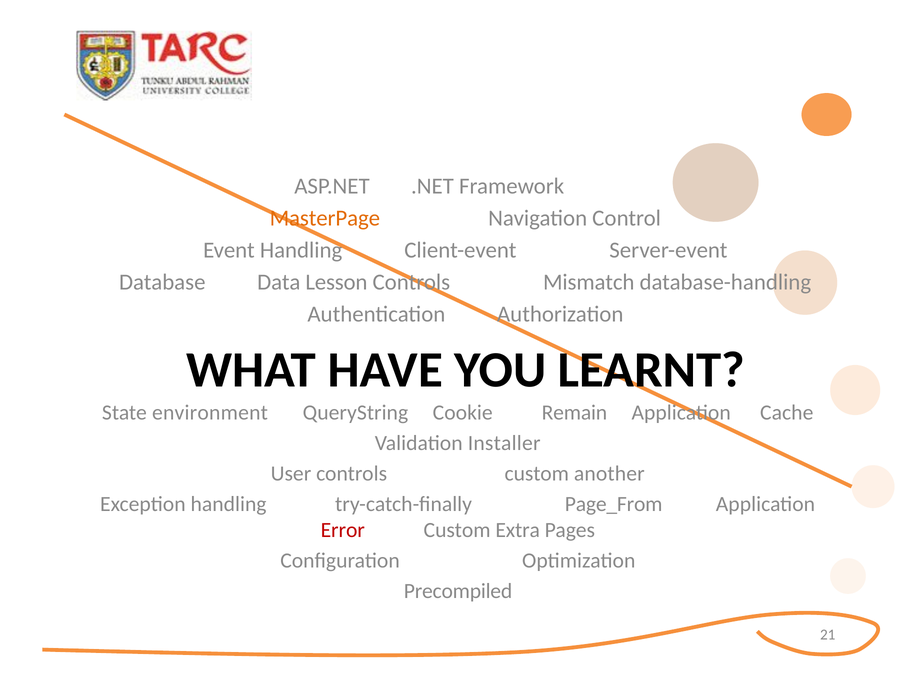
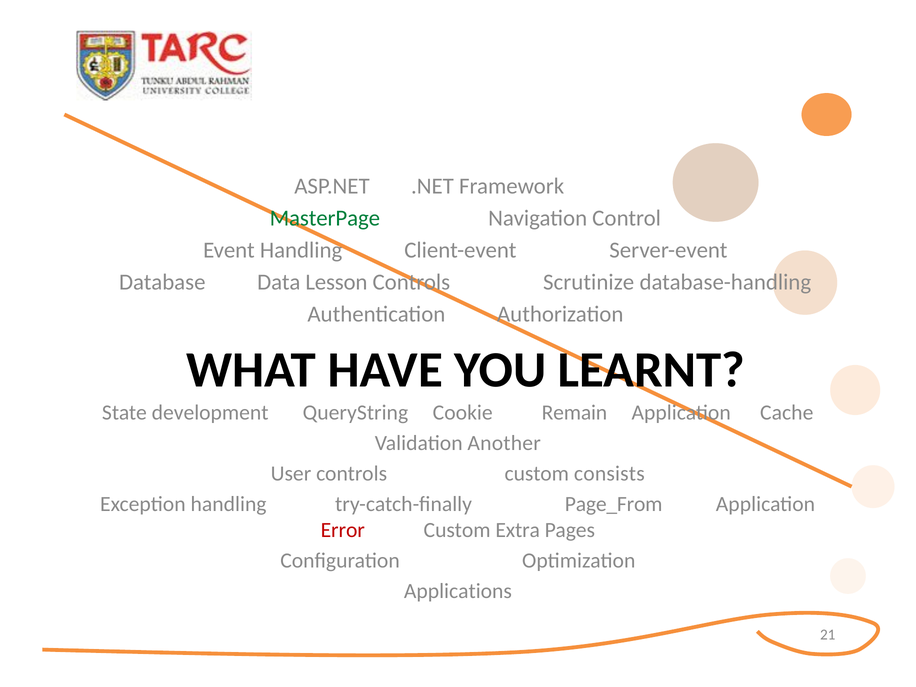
MasterPage colour: orange -> green
Mismatch: Mismatch -> Scrutinize
environment: environment -> development
Installer: Installer -> Another
another: another -> consists
Precompiled: Precompiled -> Applications
